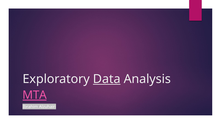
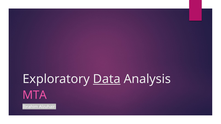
MTA underline: present -> none
